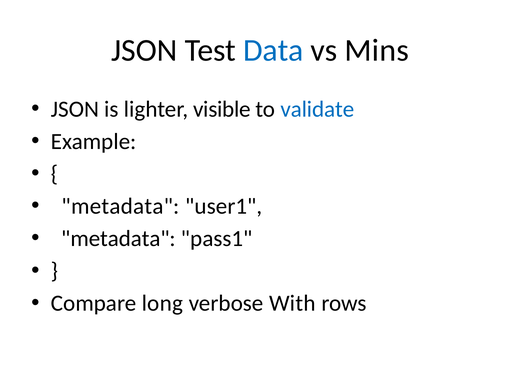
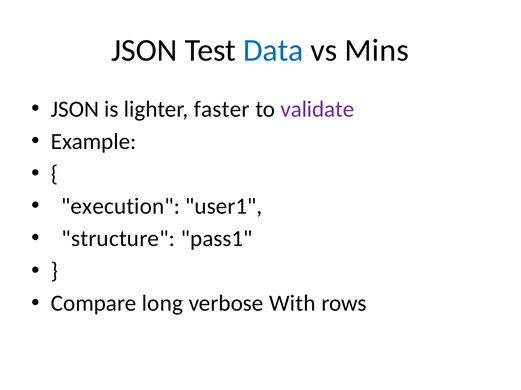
visible: visible -> faster
validate colour: blue -> purple
metadata at (121, 207): metadata -> execution
metadata at (119, 239): metadata -> structure
